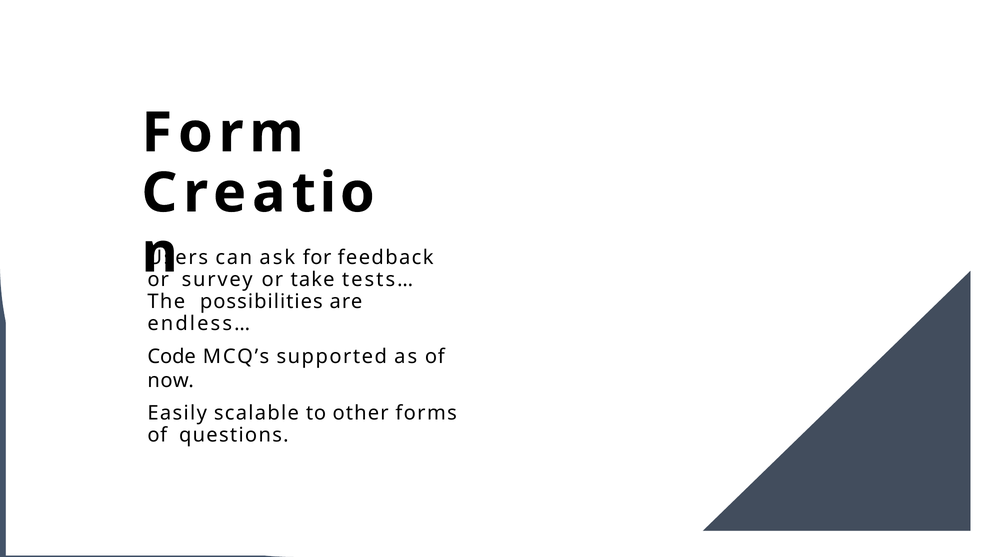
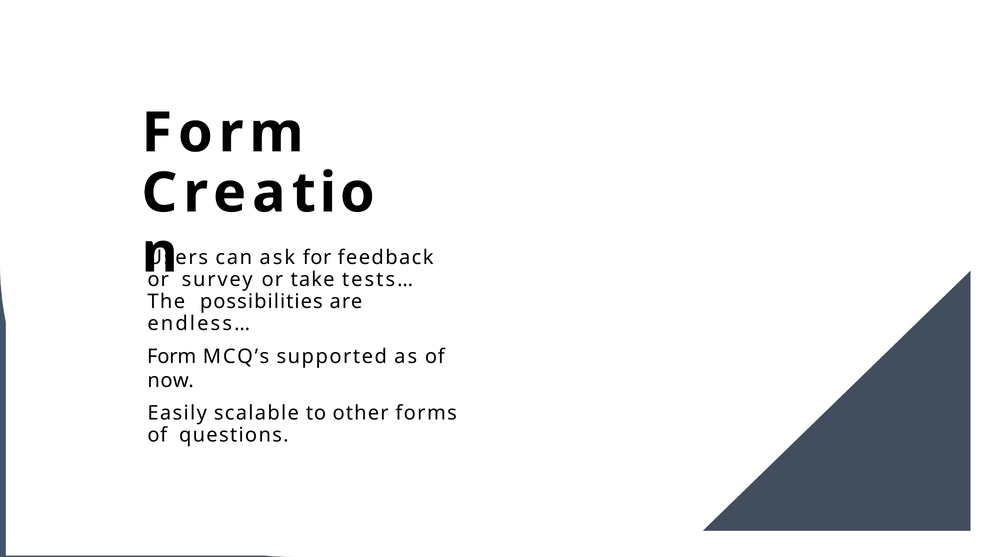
Code at (172, 357): Code -> Form
